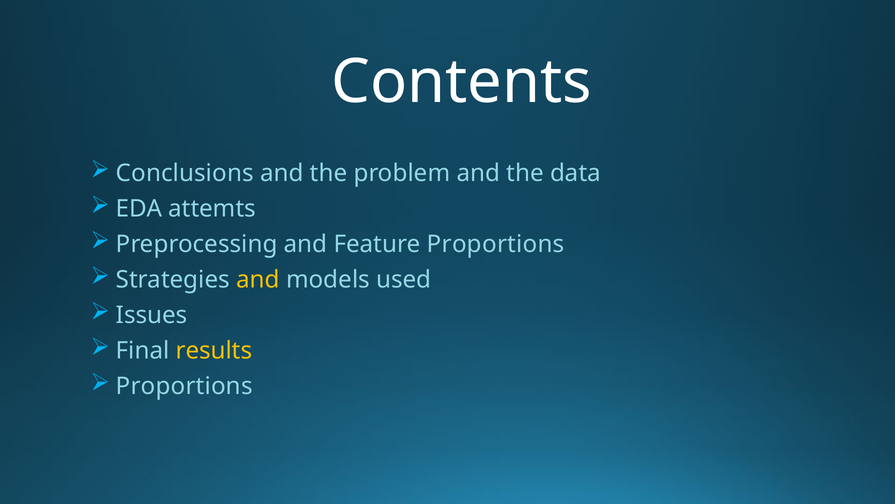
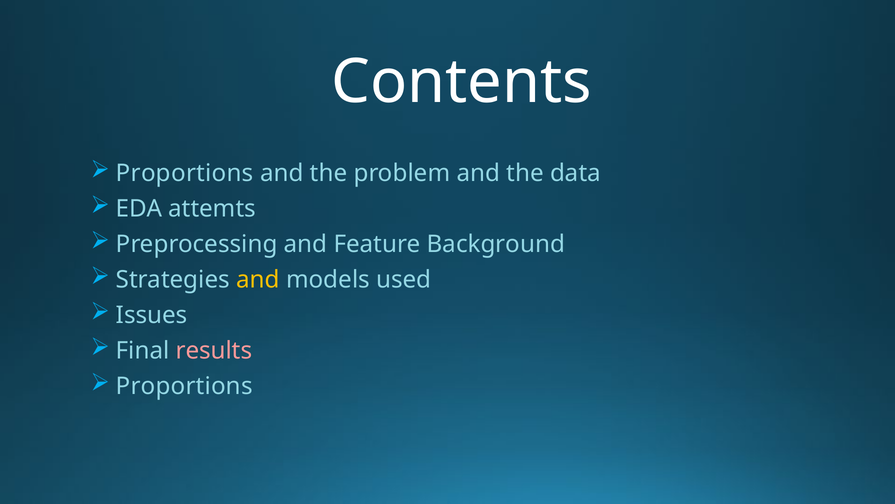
Conclusions at (185, 173): Conclusions -> Proportions
Feature Proportions: Proportions -> Background
results colour: yellow -> pink
